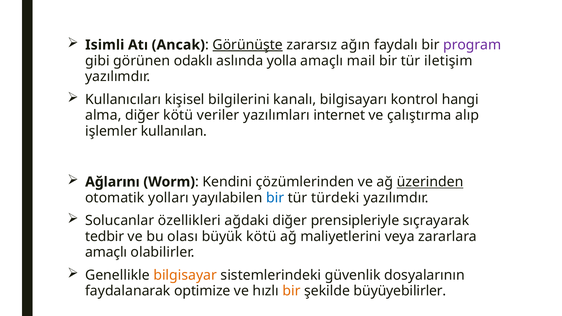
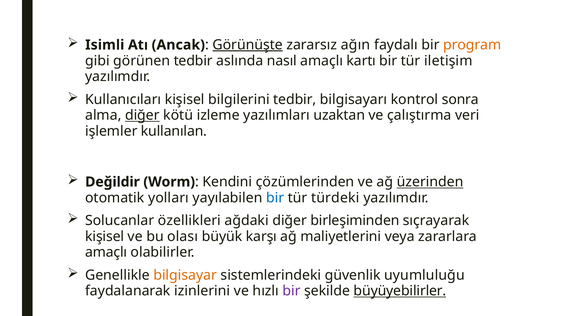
program colour: purple -> orange
görünen odaklı: odaklı -> tedbir
yolla: yolla -> nasıl
mail: mail -> kartı
bilgilerini kanalı: kanalı -> tedbir
hangi: hangi -> sonra
diğer at (142, 115) underline: none -> present
veriler: veriler -> izleme
internet: internet -> uzaktan
alıp: alıp -> veri
Ağlarını: Ağlarını -> Değildir
prensipleriyle: prensipleriyle -> birleşiminden
tedbir at (105, 237): tedbir -> kişisel
büyük kötü: kötü -> karşı
dosyalarının: dosyalarının -> uyumluluğu
optimize: optimize -> izinlerini
bir at (291, 291) colour: orange -> purple
büyüyebilirler underline: none -> present
